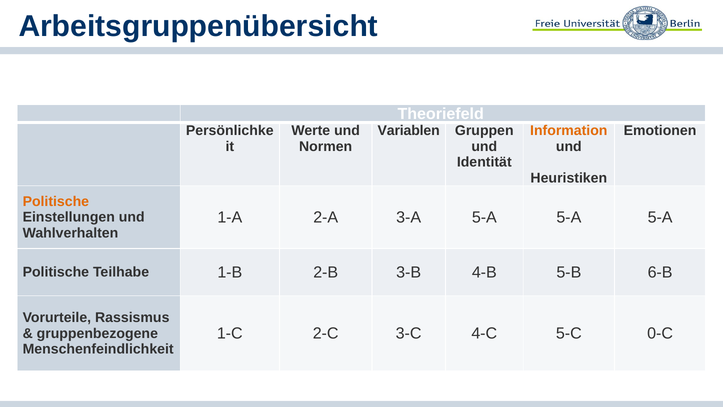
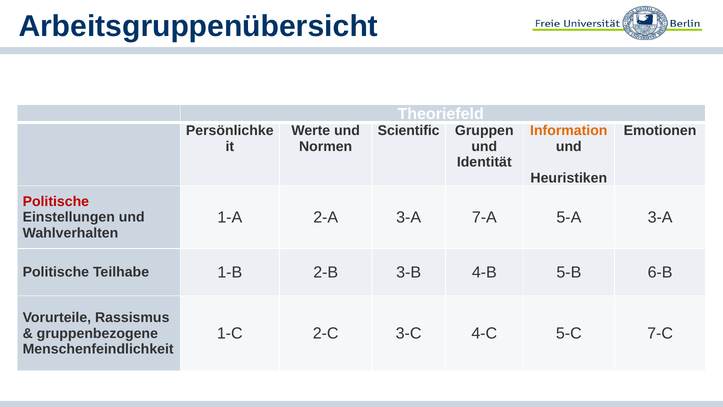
Variablen: Variablen -> Scientific
Politische at (56, 201) colour: orange -> red
3-A 5-A: 5-A -> 7-A
5-A at (660, 217): 5-A -> 3-A
0-C: 0-C -> 7-C
